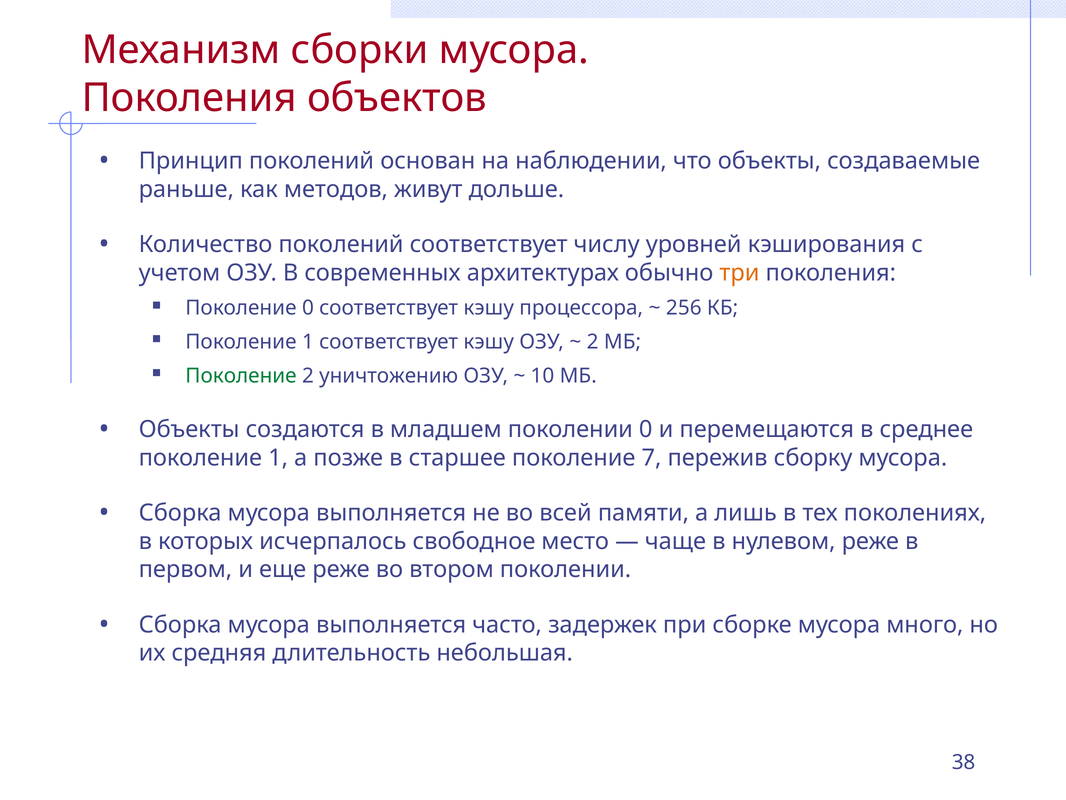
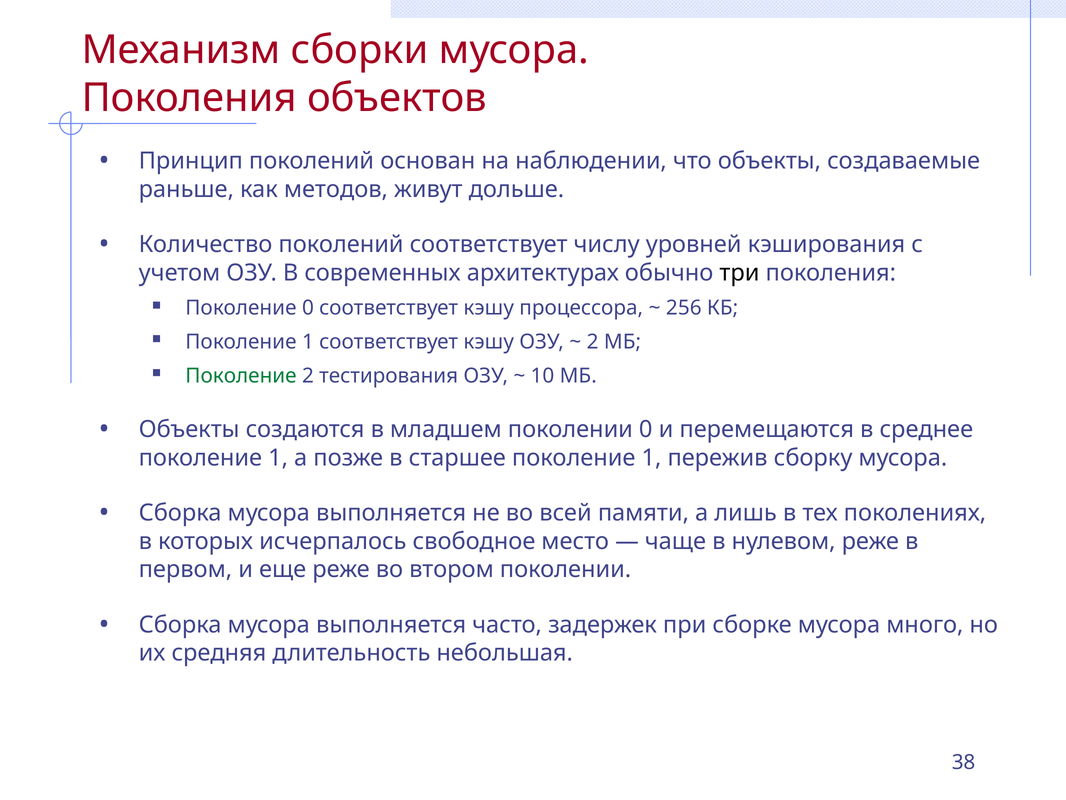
три colour: orange -> black
уничтожению: уничтожению -> тестирования
старшее поколение 7: 7 -> 1
